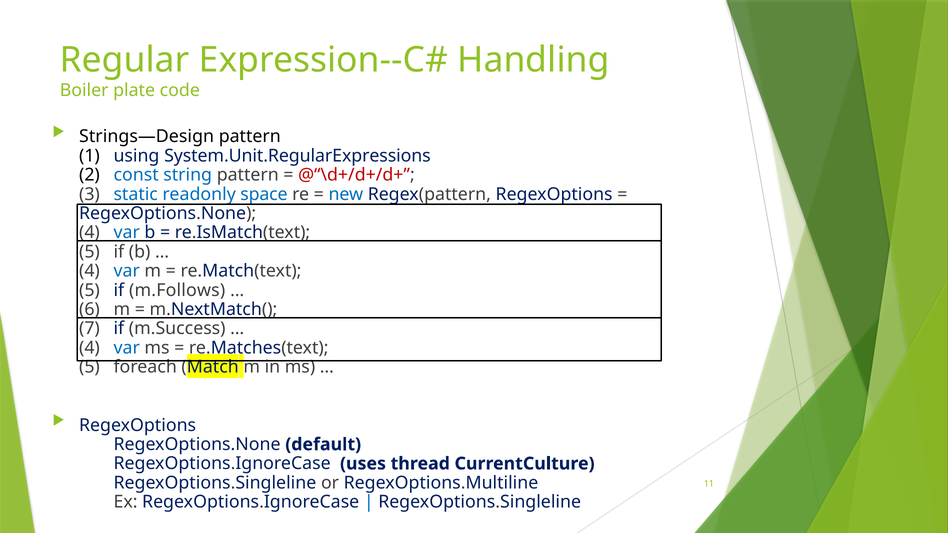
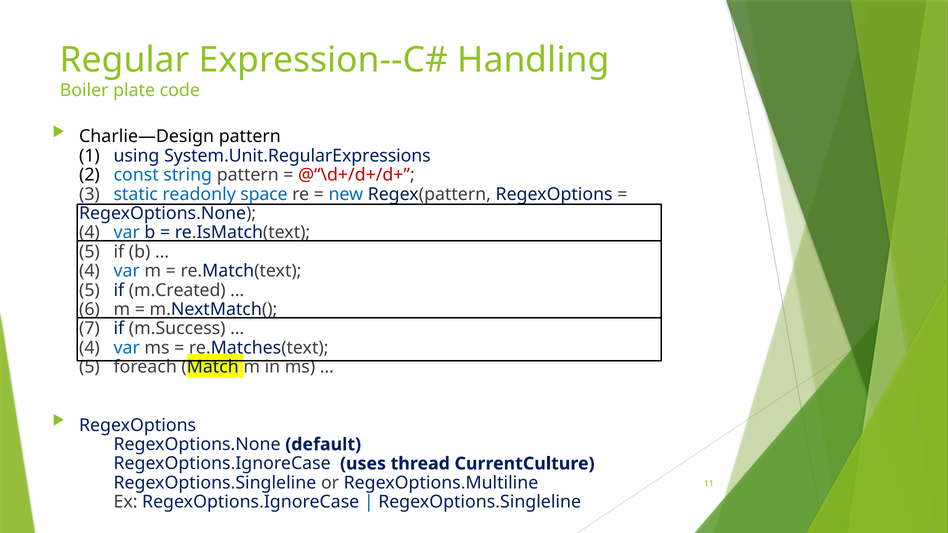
Strings—Design: Strings—Design -> Charlie—Design
m.Follows: m.Follows -> m.Created
